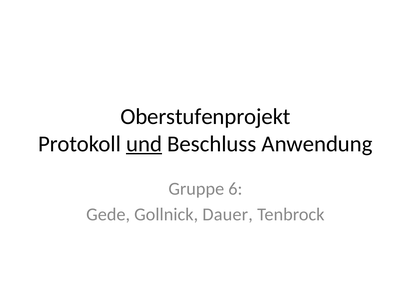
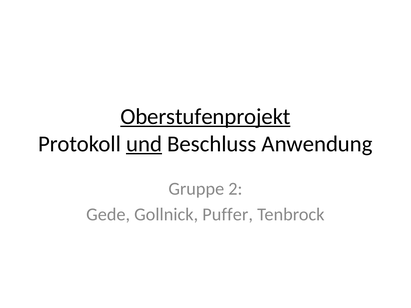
Oberstufenprojekt underline: none -> present
6: 6 -> 2
Dauer: Dauer -> Puffer
